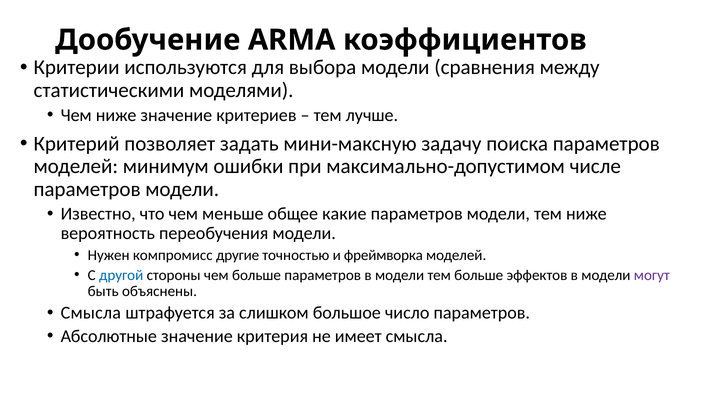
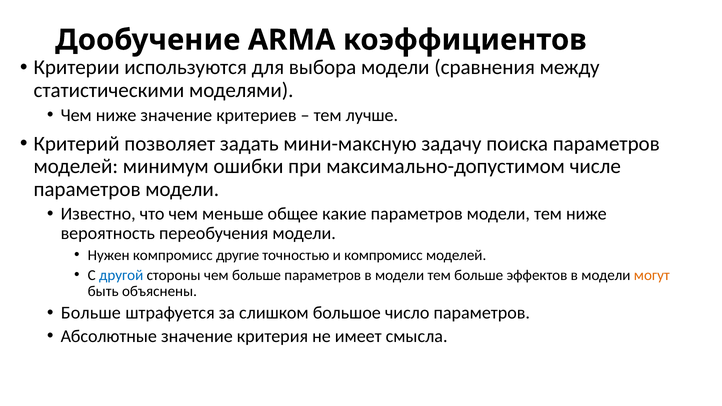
и фреймворка: фреймворка -> компромисс
могут colour: purple -> orange
Смысла at (91, 313): Смысла -> Больше
